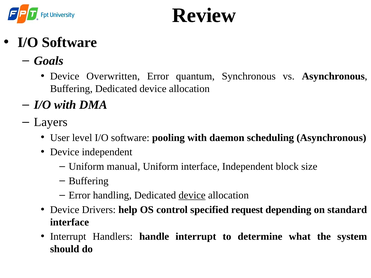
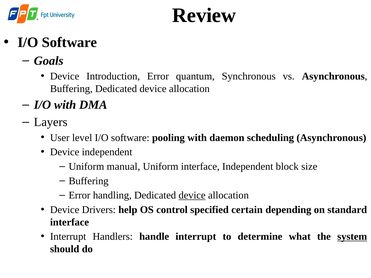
Overwritten: Overwritten -> Introduction
request: request -> certain
system underline: none -> present
